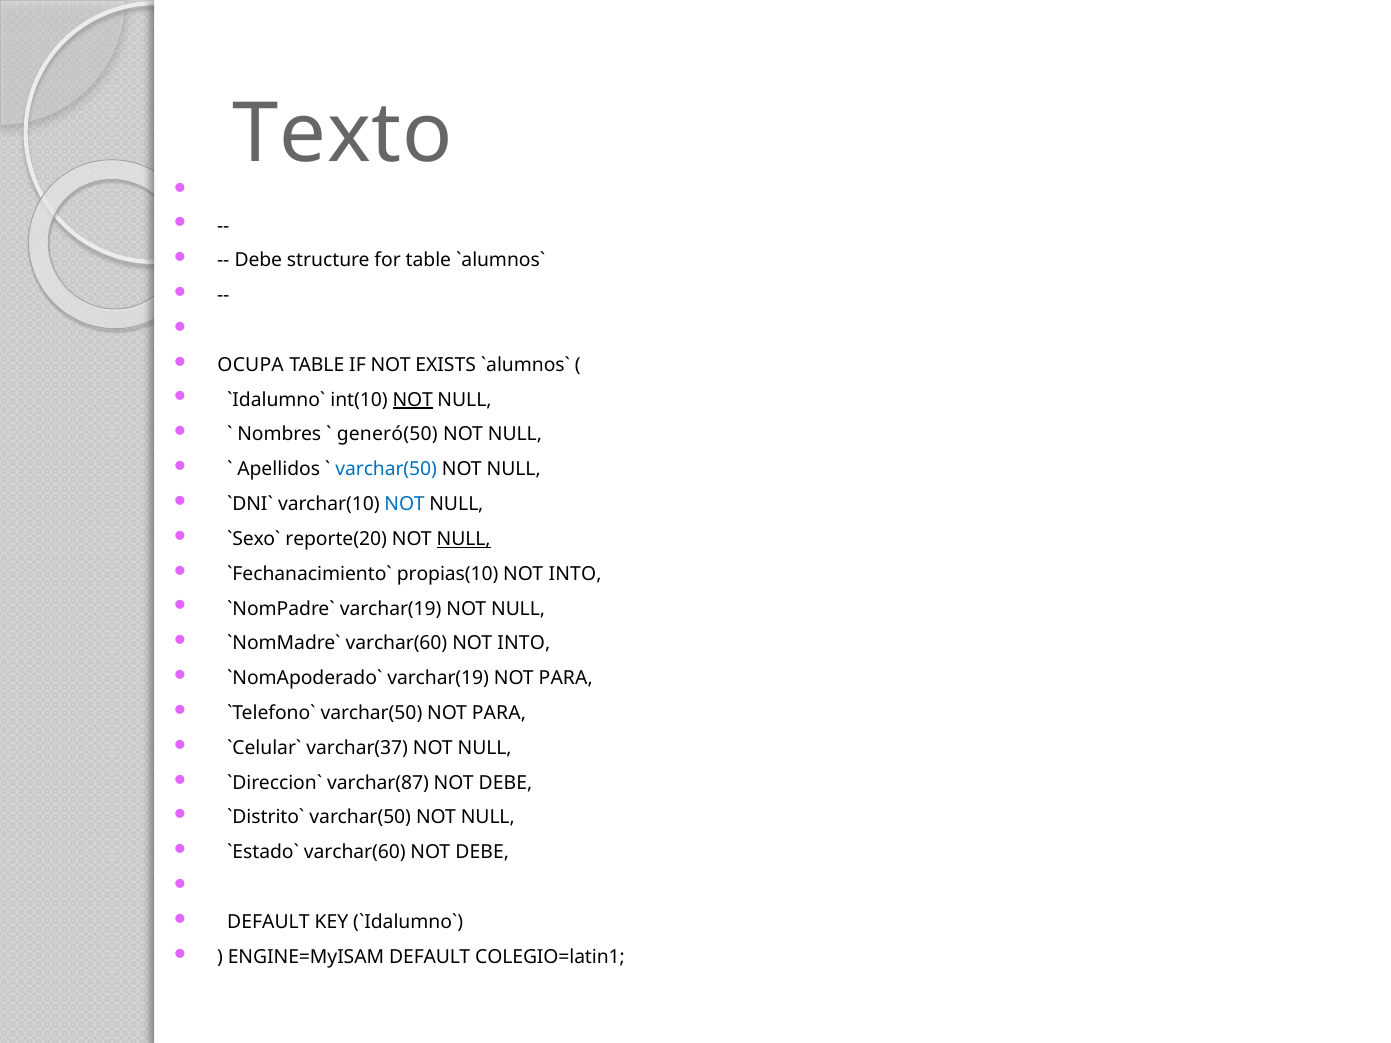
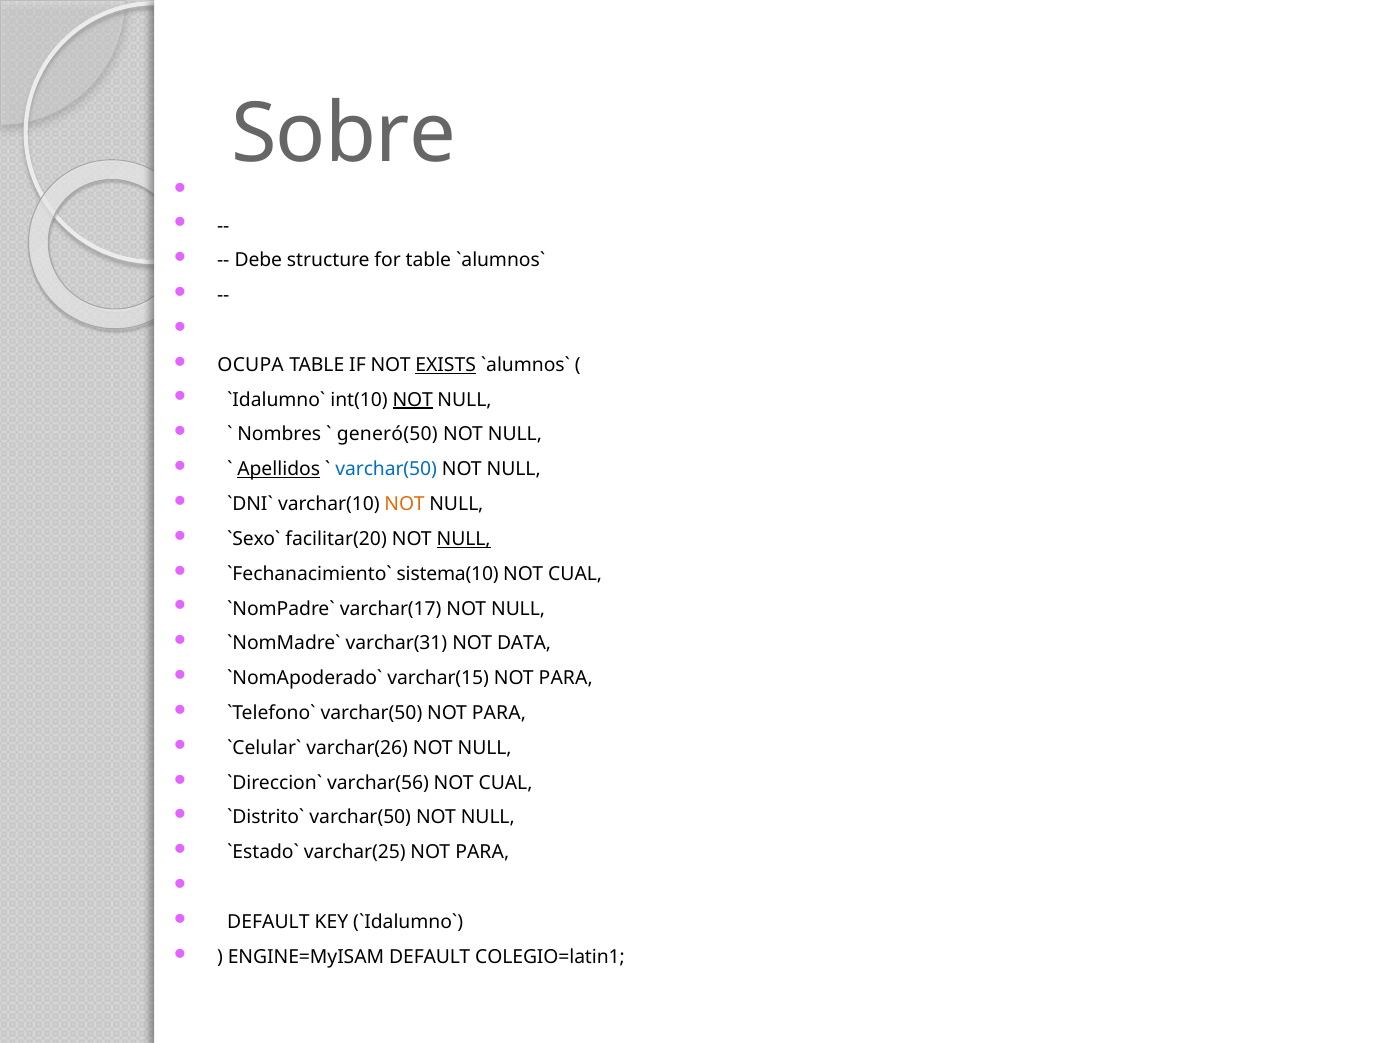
Texto: Texto -> Sobre
EXISTS underline: none -> present
Apellidos underline: none -> present
NOT at (405, 504) colour: blue -> orange
reporte(20: reporte(20 -> facilitar(20
propias(10: propias(10 -> sistema(10
INTO at (575, 574): INTO -> CUAL
varchar(19 at (391, 609): varchar(19 -> varchar(17
varchar(60 at (396, 644): varchar(60 -> varchar(31
INTO at (524, 644): INTO -> DATA
varchar(19 at (438, 678): varchar(19 -> varchar(15
varchar(37: varchar(37 -> varchar(26
varchar(87: varchar(87 -> varchar(56
DEBE at (506, 783): DEBE -> CUAL
varchar(60 at (355, 853): varchar(60 -> varchar(25
DEBE at (482, 853): DEBE -> PARA
